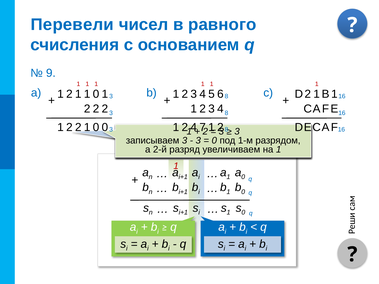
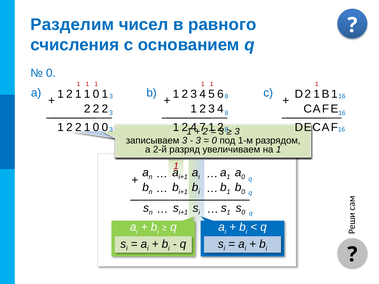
Перевели: Перевели -> Разделим
9 at (51, 73): 9 -> 0
